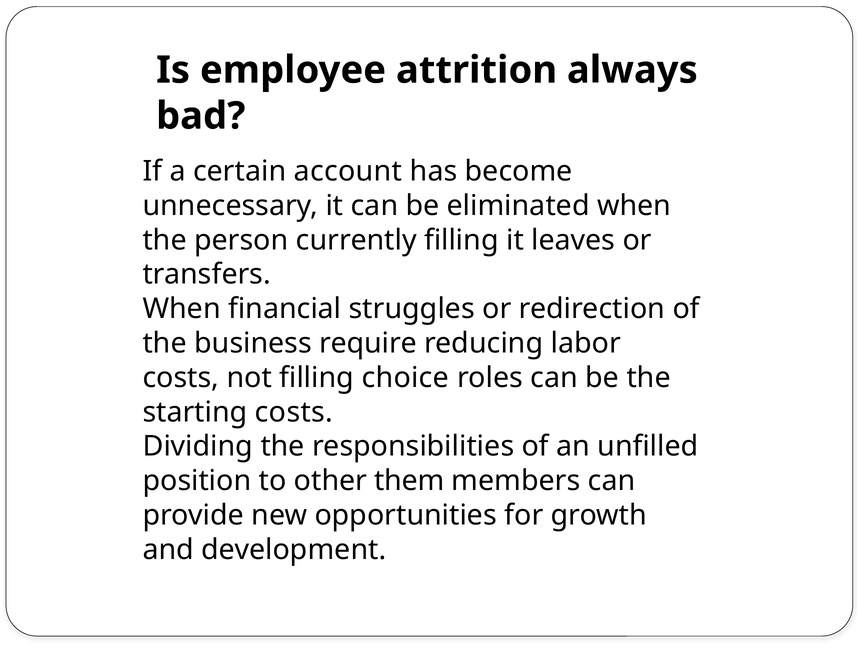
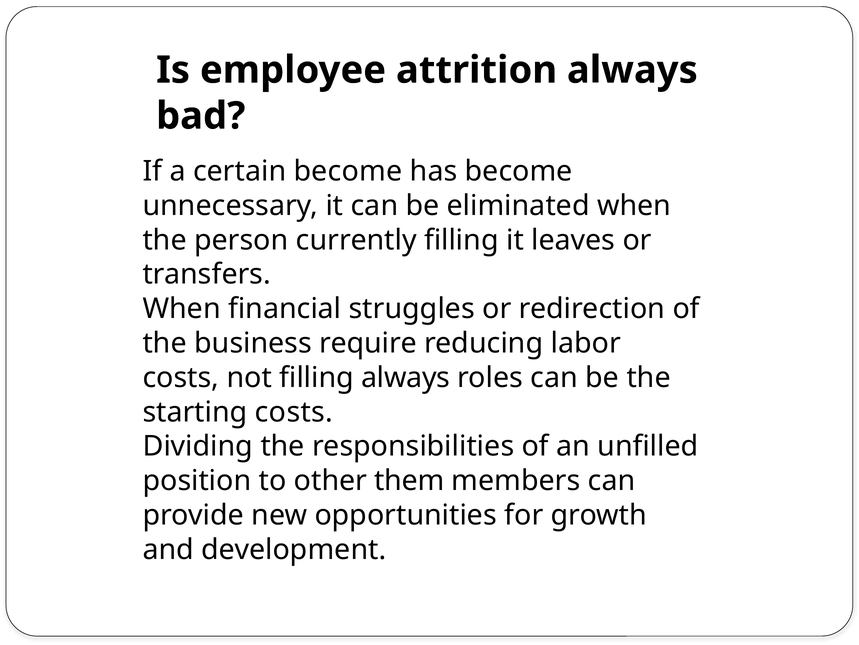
certain account: account -> become
filling choice: choice -> always
